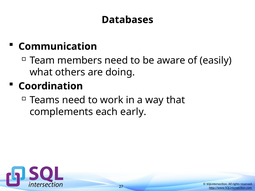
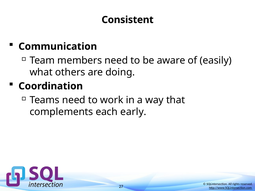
Databases: Databases -> Consistent
